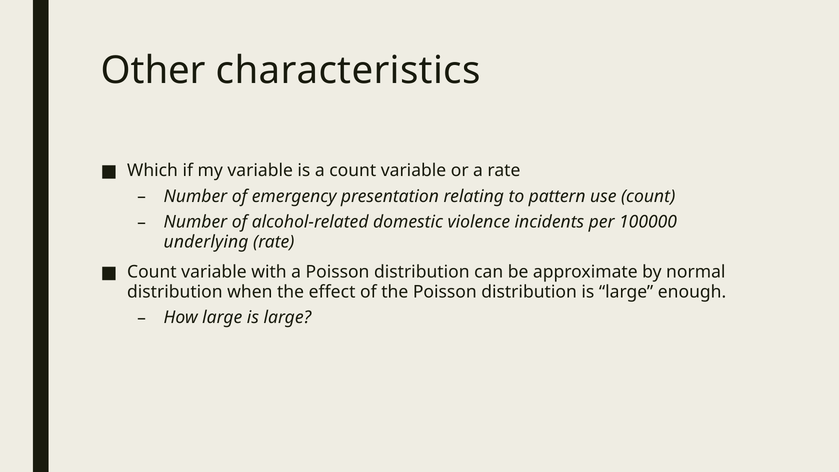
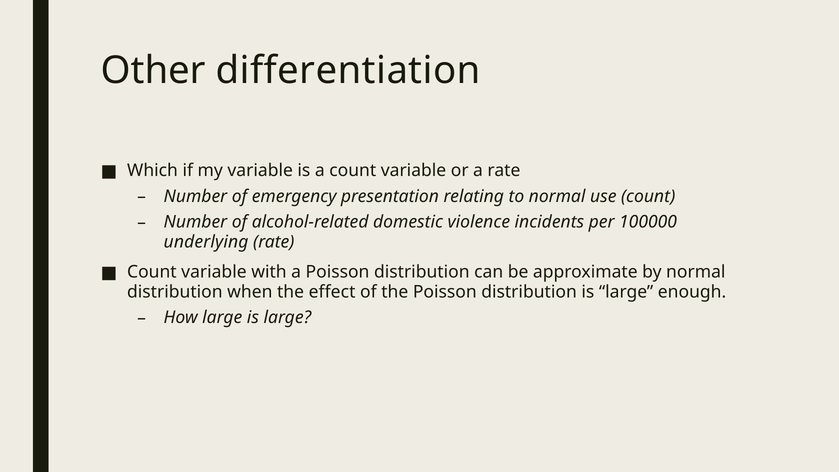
characteristics: characteristics -> differentiation
to pattern: pattern -> normal
